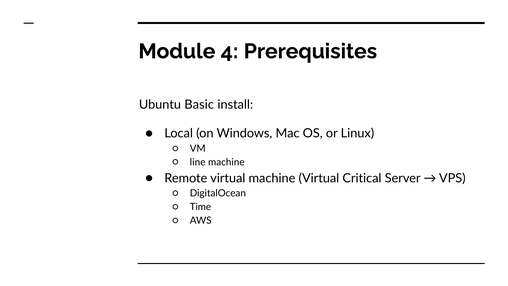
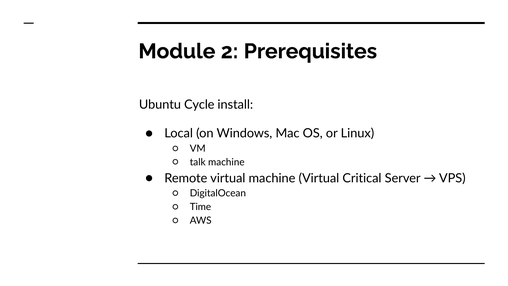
4: 4 -> 2
Basic: Basic -> Cycle
line: line -> talk
